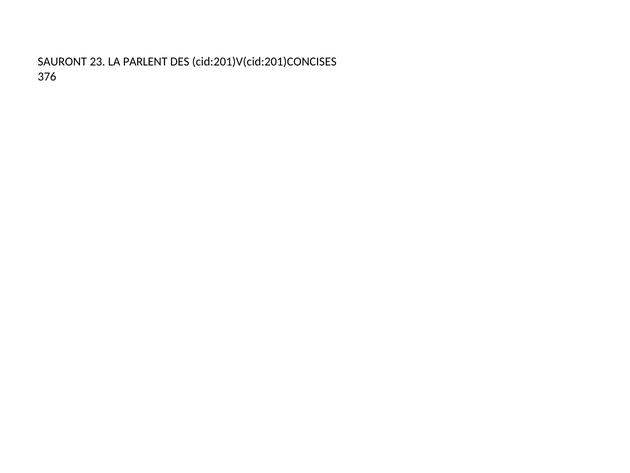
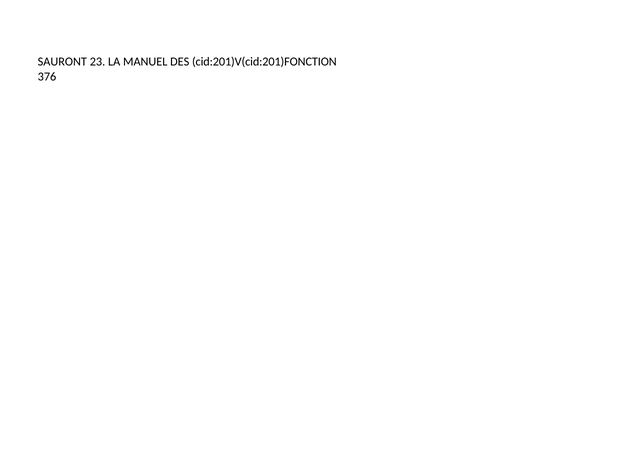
PARLENT: PARLENT -> MANUEL
cid:201)V(cid:201)CONCISES: cid:201)V(cid:201)CONCISES -> cid:201)V(cid:201)FONCTION
